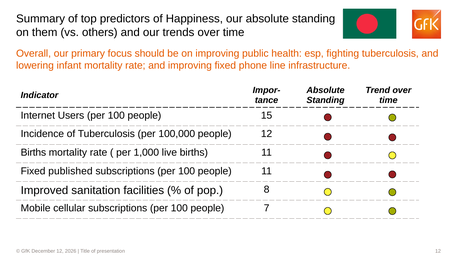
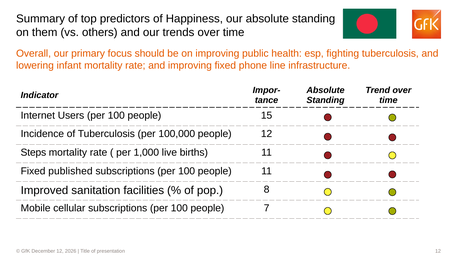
Births at (33, 153): Births -> Steps
